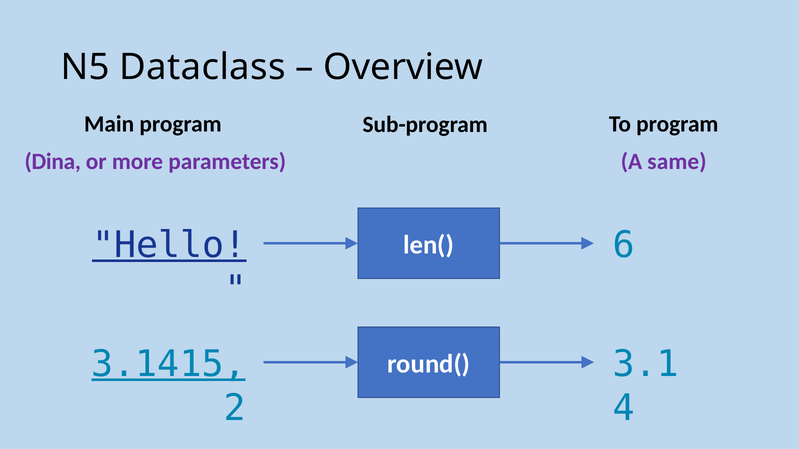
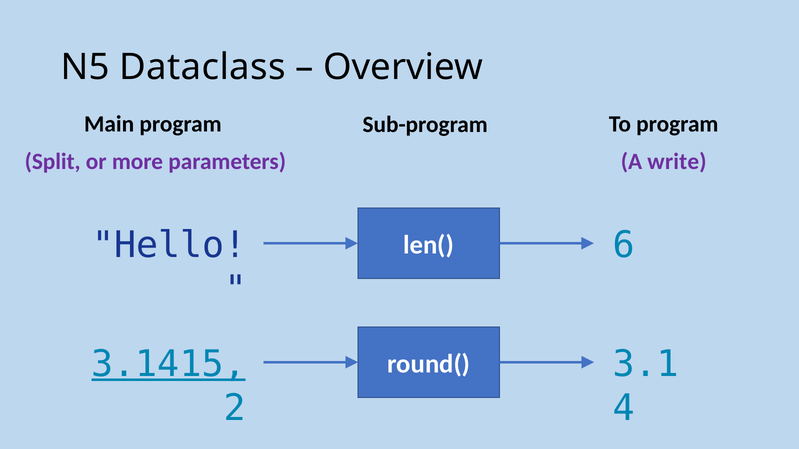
Dina: Dina -> Split
same: same -> write
Hello underline: present -> none
